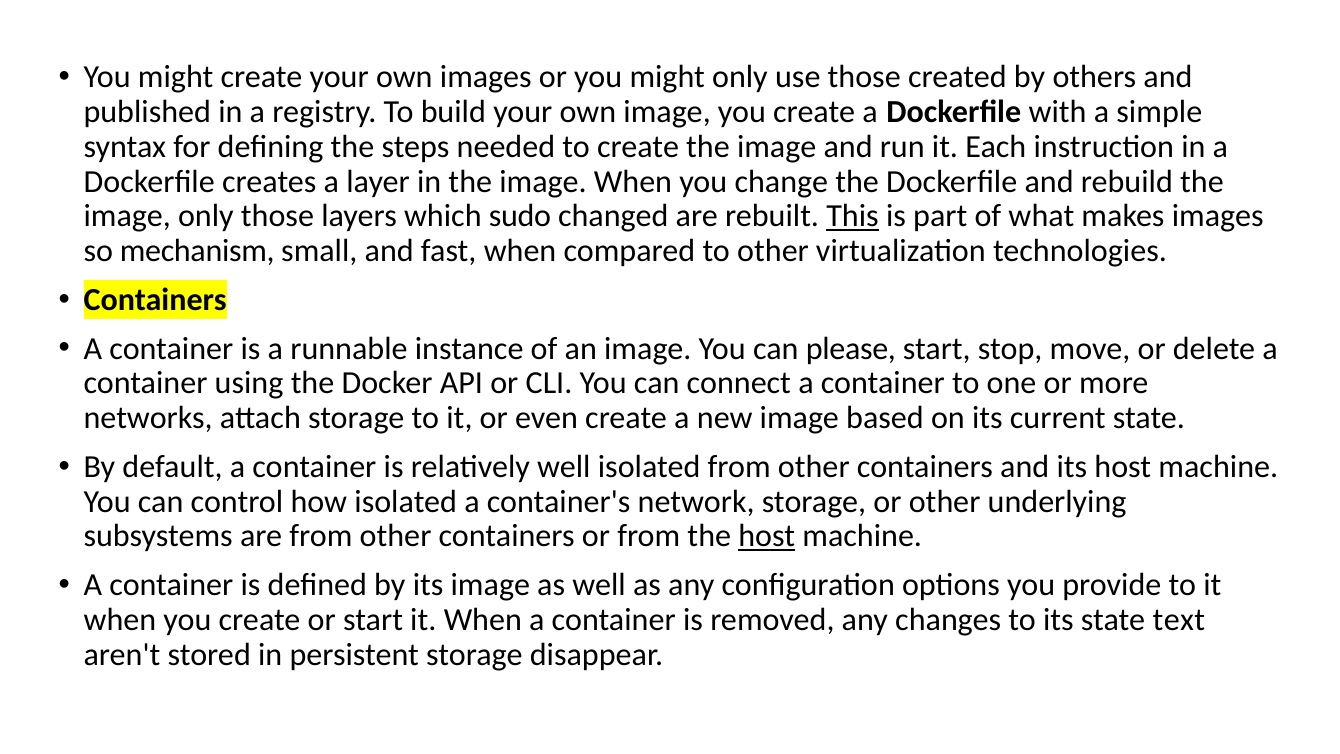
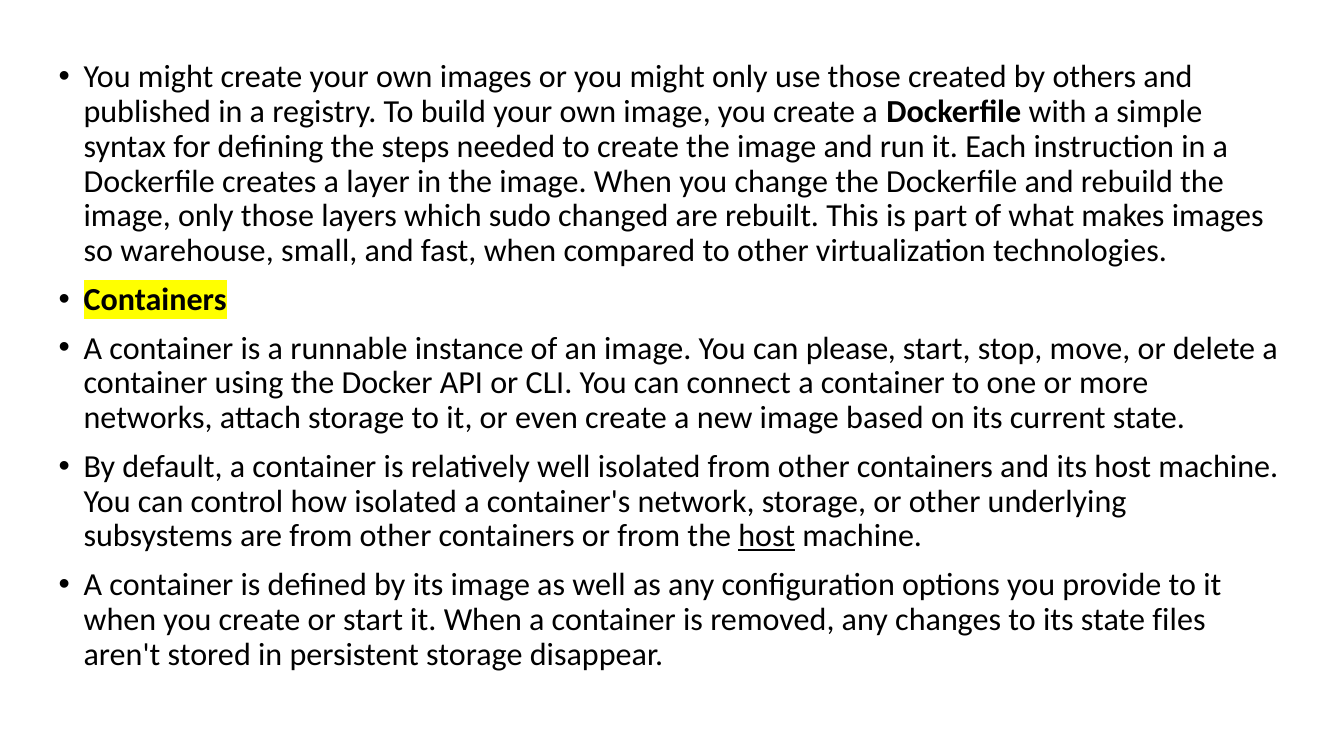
This underline: present -> none
mechanism: mechanism -> warehouse
text: text -> files
